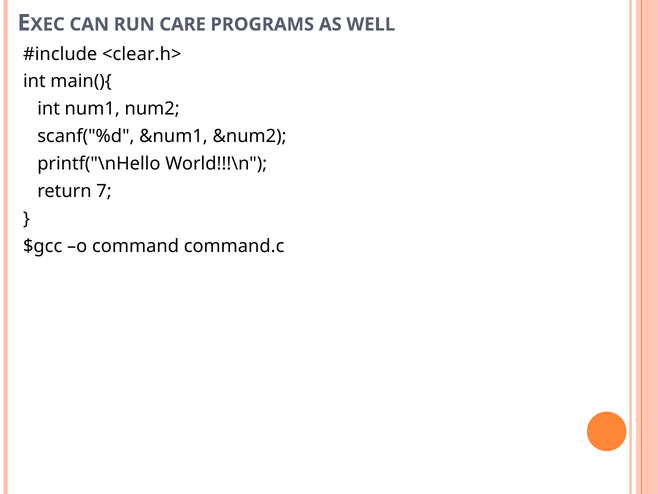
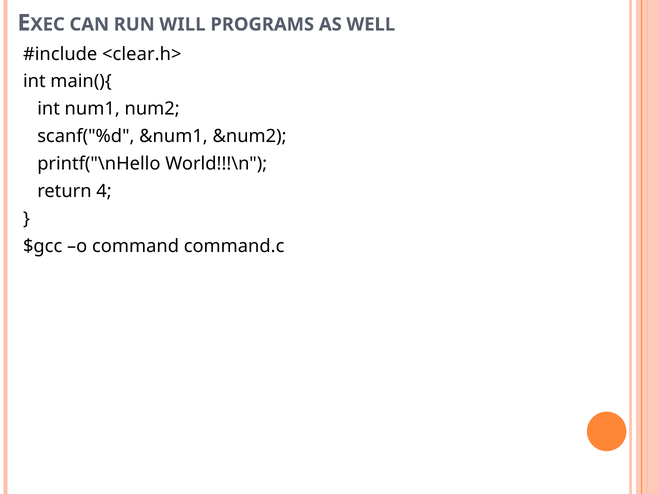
CARE: CARE -> WILL
7: 7 -> 4
